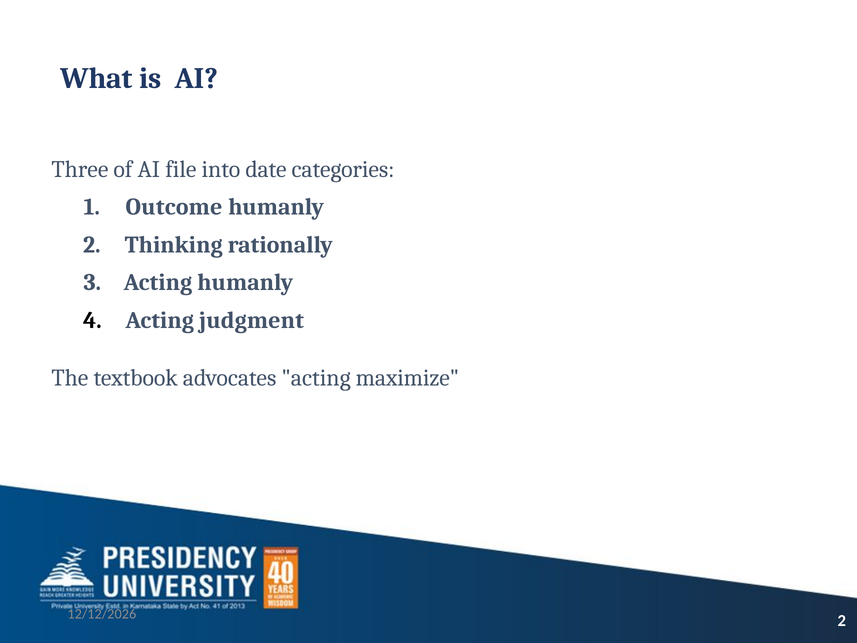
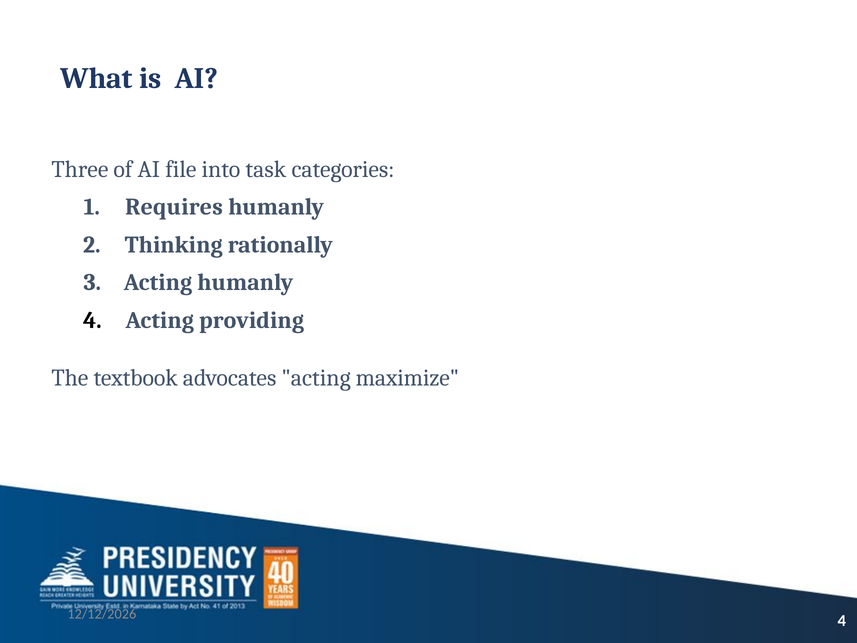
date: date -> task
Outcome: Outcome -> Requires
judgment: judgment -> providing
2 at (842, 621): 2 -> 4
